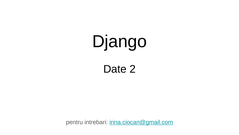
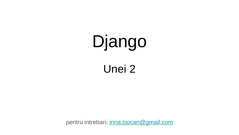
Date: Date -> Unei
